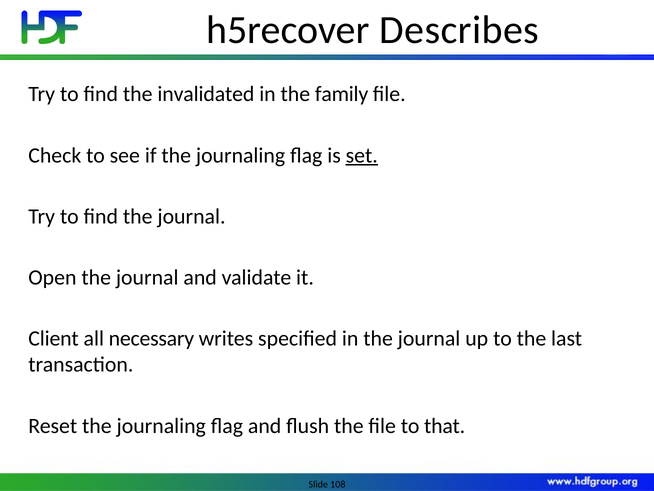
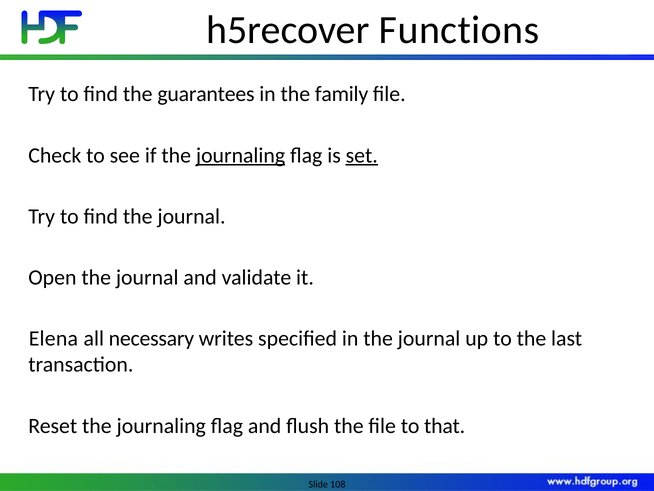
Describes: Describes -> Functions
invalidated: invalidated -> guarantees
journaling at (241, 155) underline: none -> present
Client: Client -> Elena
